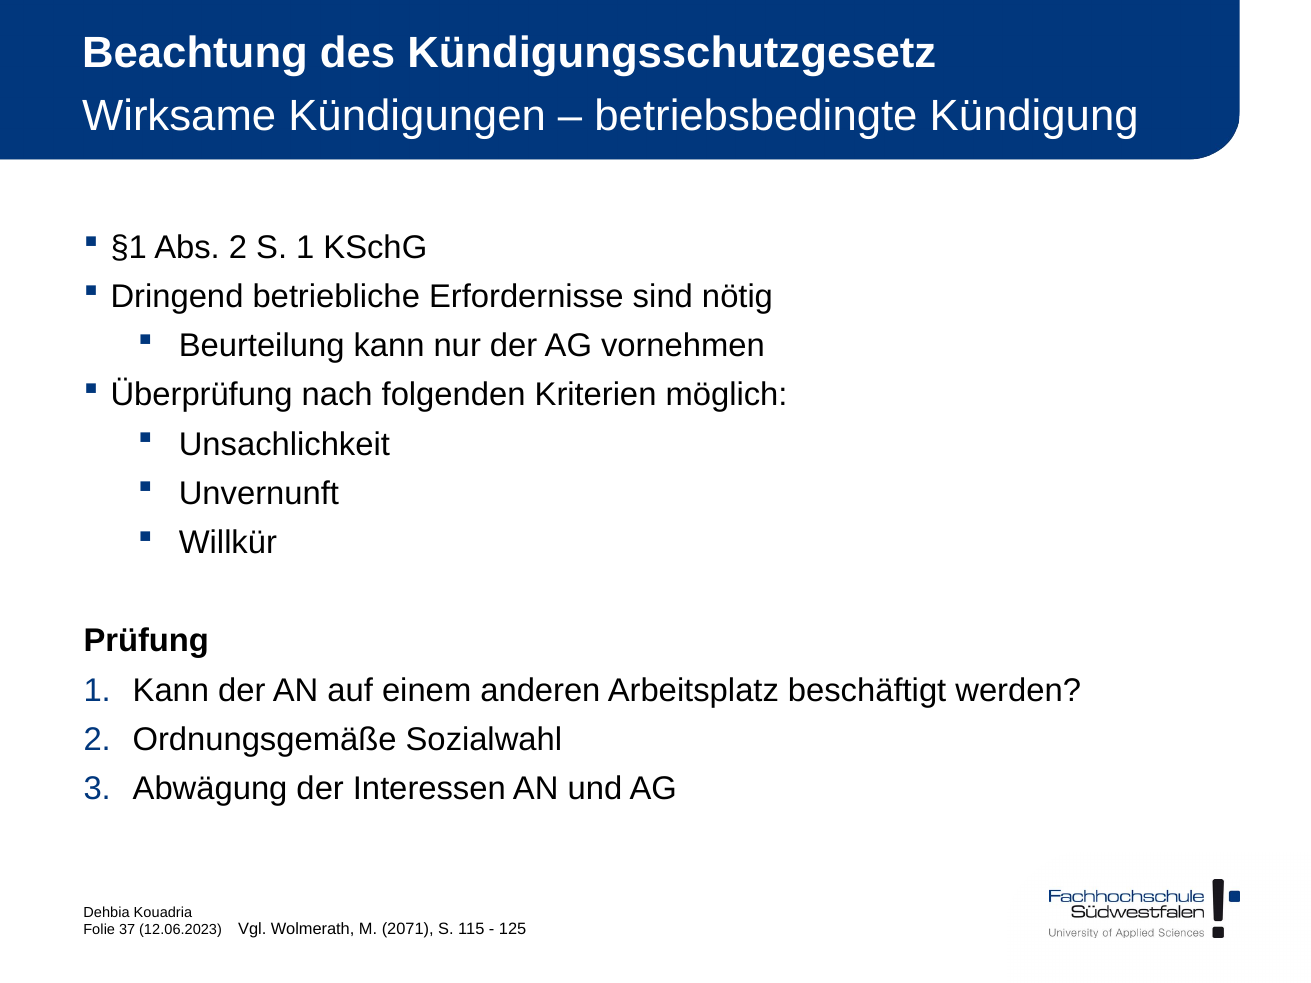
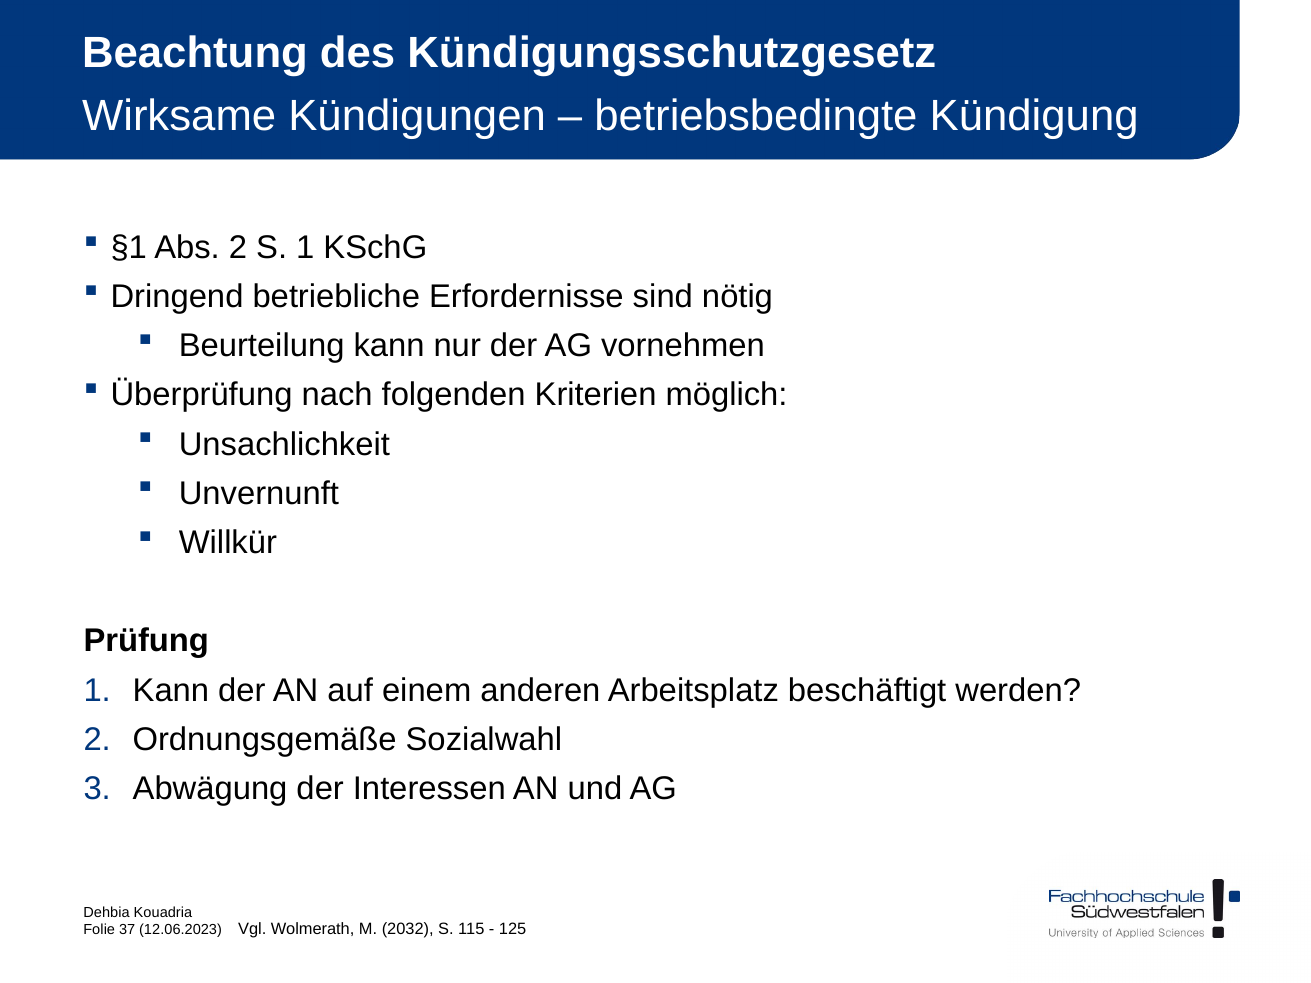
2071: 2071 -> 2032
